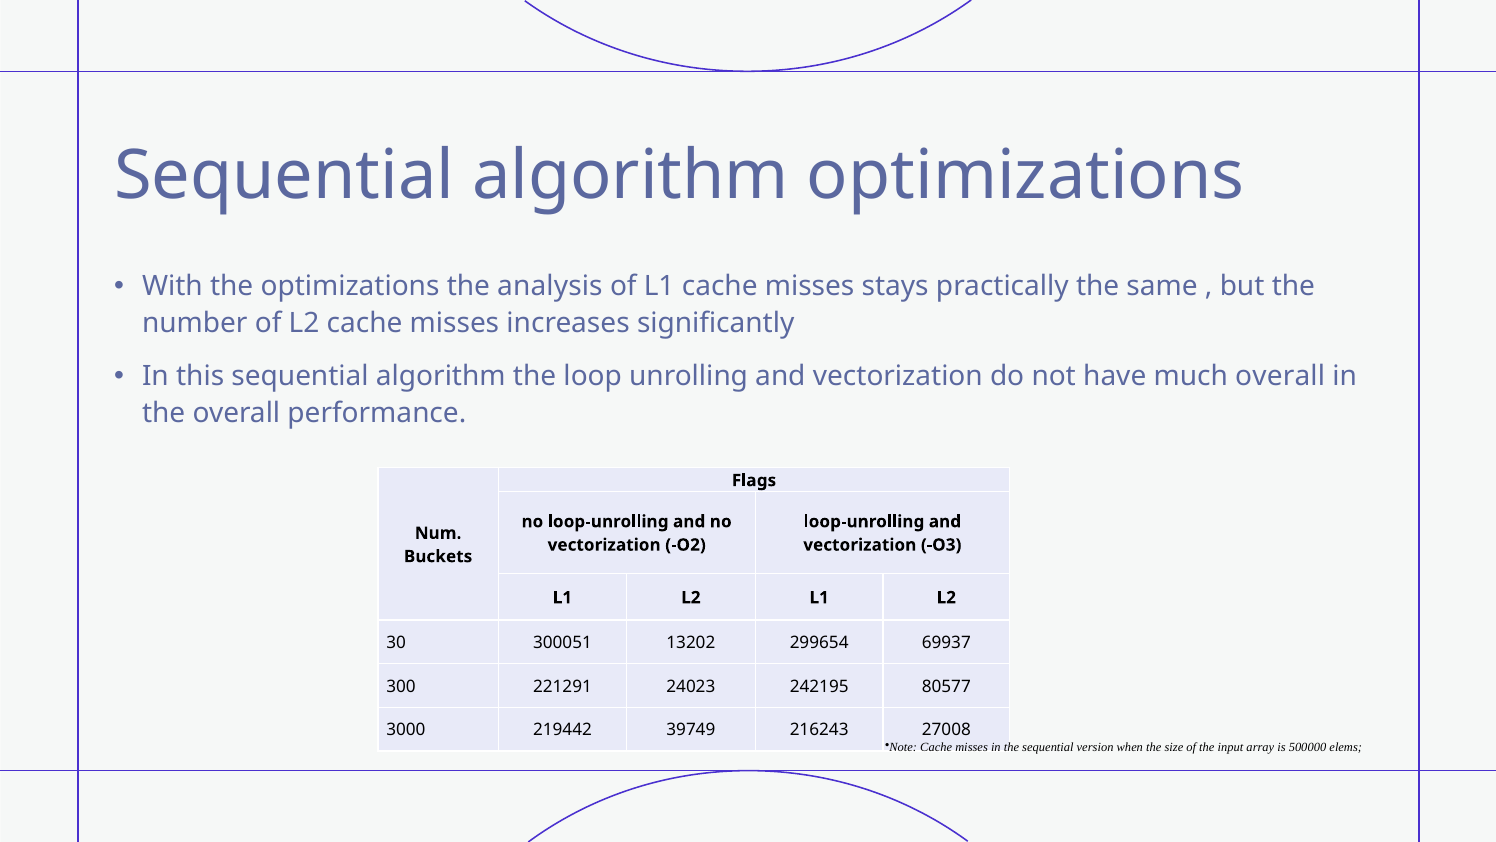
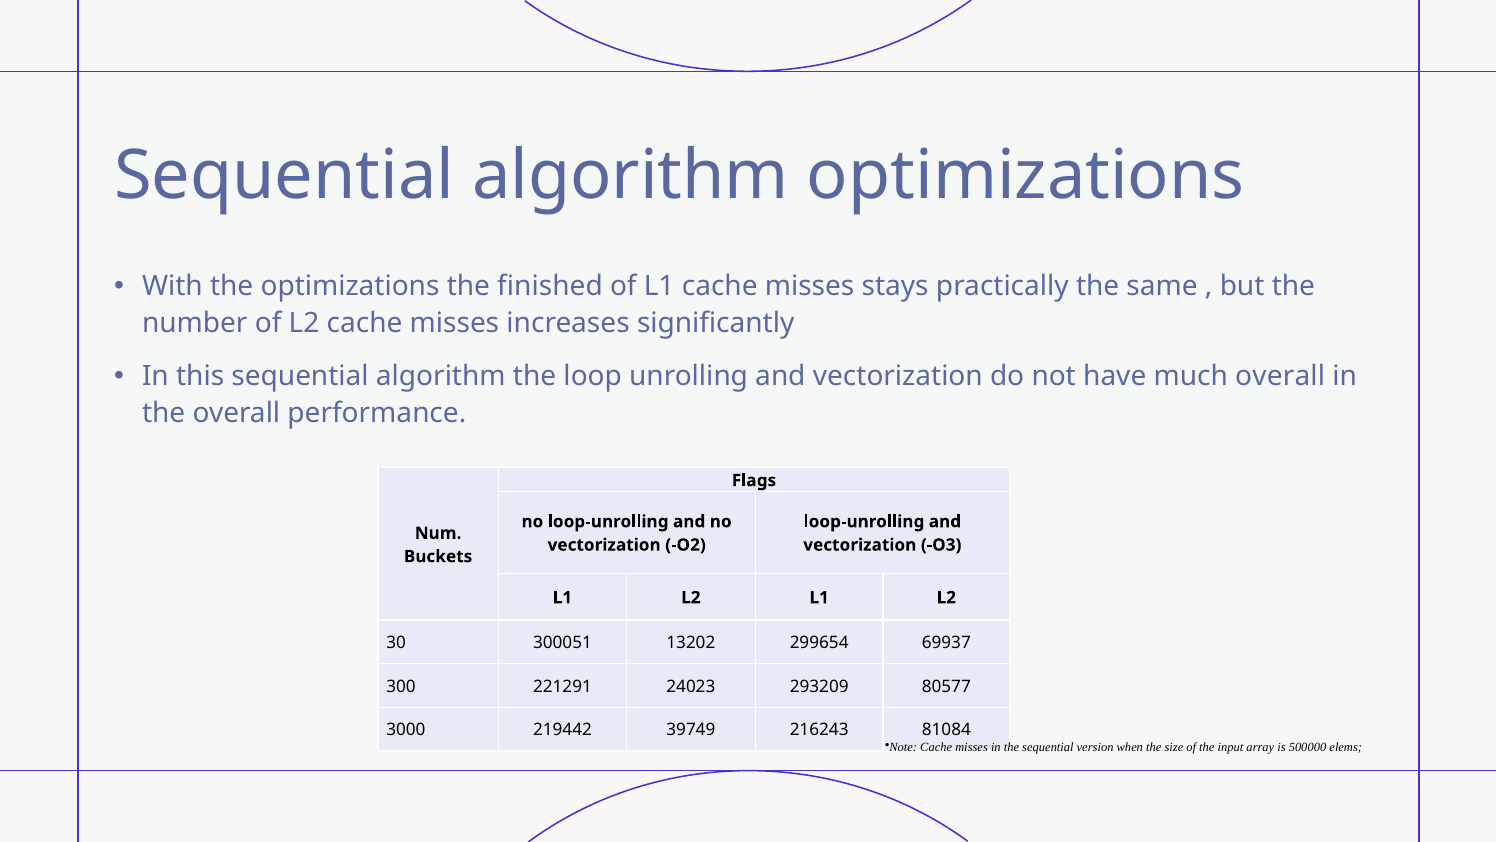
analysis: analysis -> finished
242195: 242195 -> 293209
27008: 27008 -> 81084
